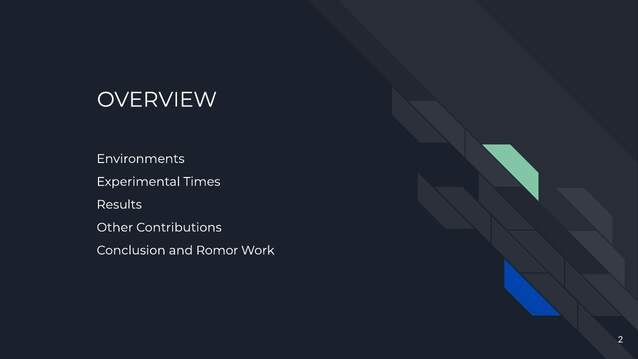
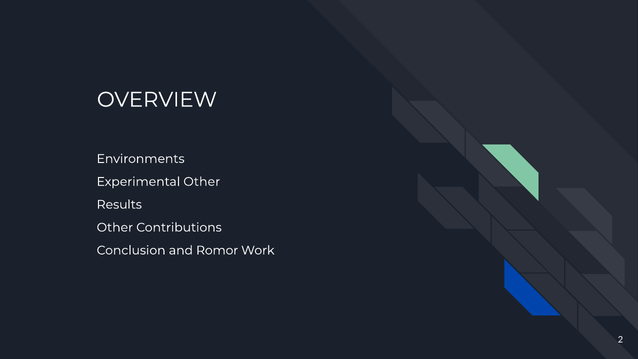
Experimental Times: Times -> Other
